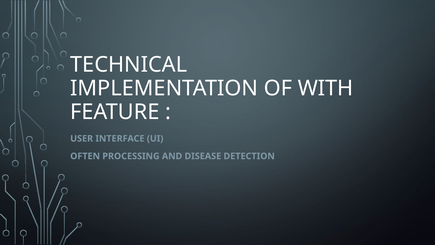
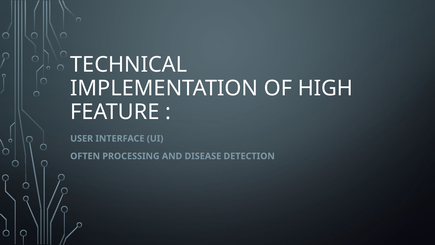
WITH: WITH -> HIGH
